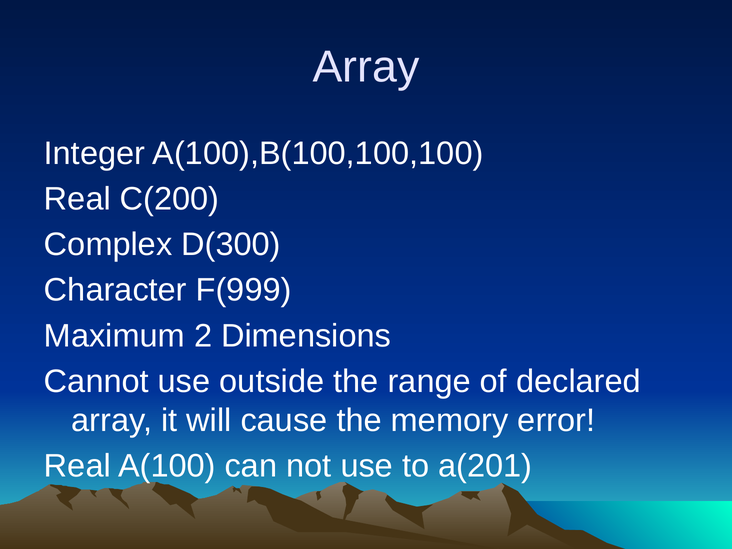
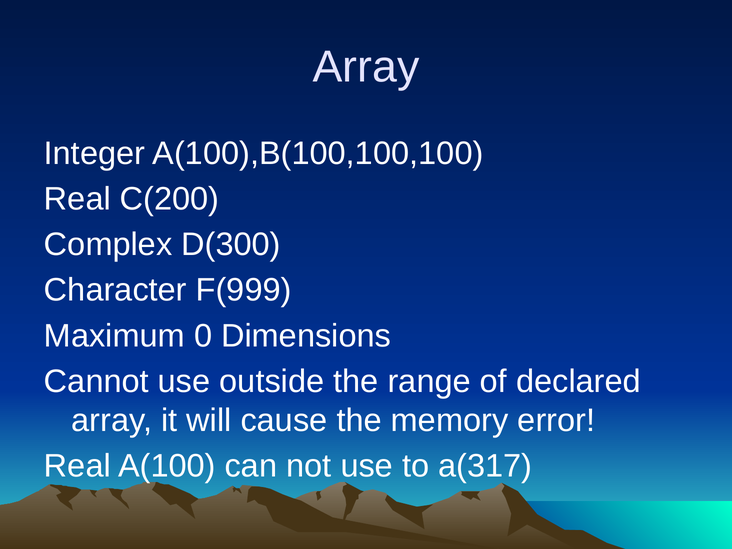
2: 2 -> 0
a(201: a(201 -> a(317
